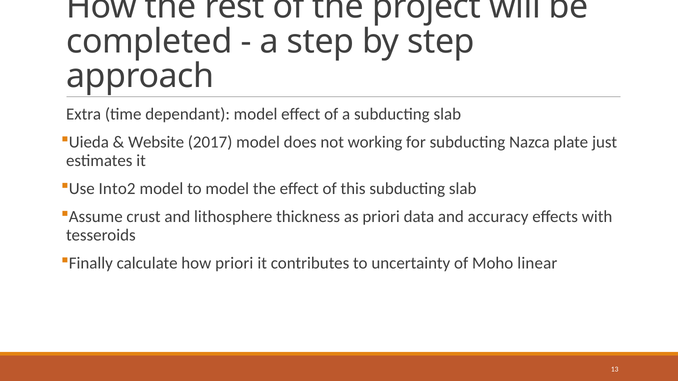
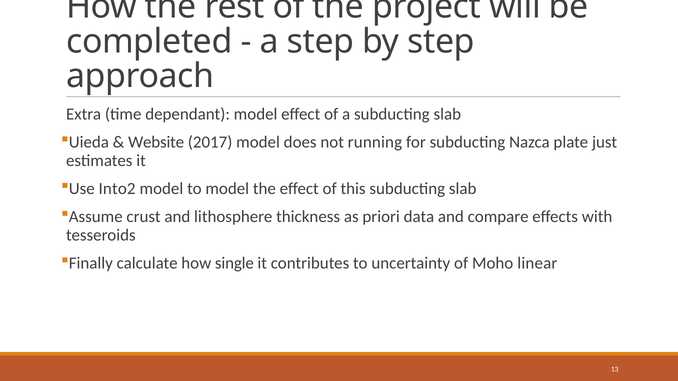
working: working -> running
accuracy: accuracy -> compare
how priori: priori -> single
